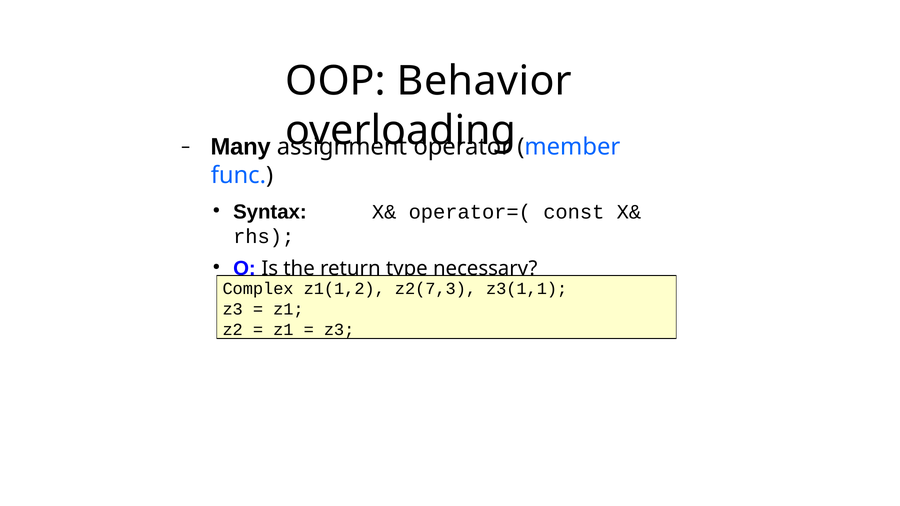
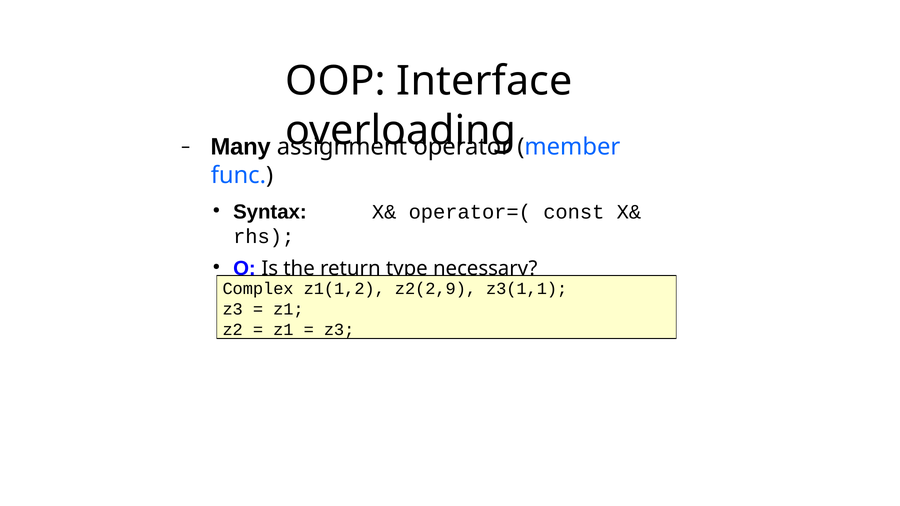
Behavior: Behavior -> Interface
z2(7,3: z2(7,3 -> z2(2,9
